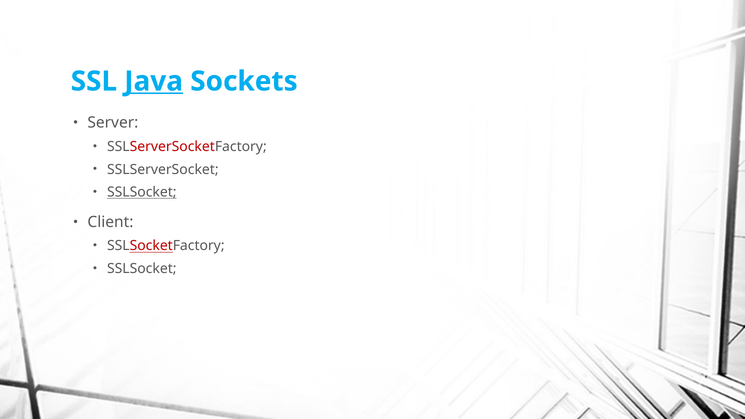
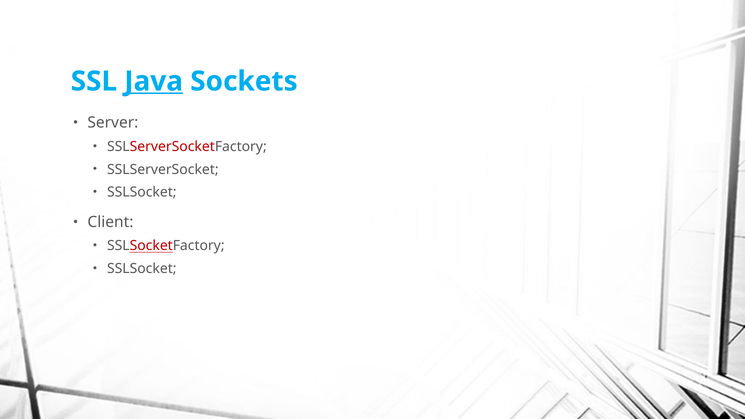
SSLSocket at (142, 192) underline: present -> none
